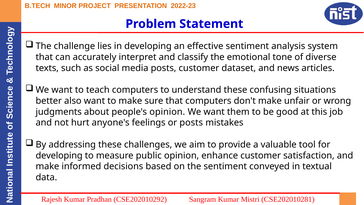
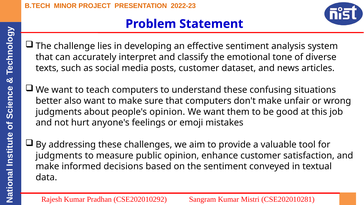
or posts: posts -> emoji
developing at (59, 155): developing -> judgments
